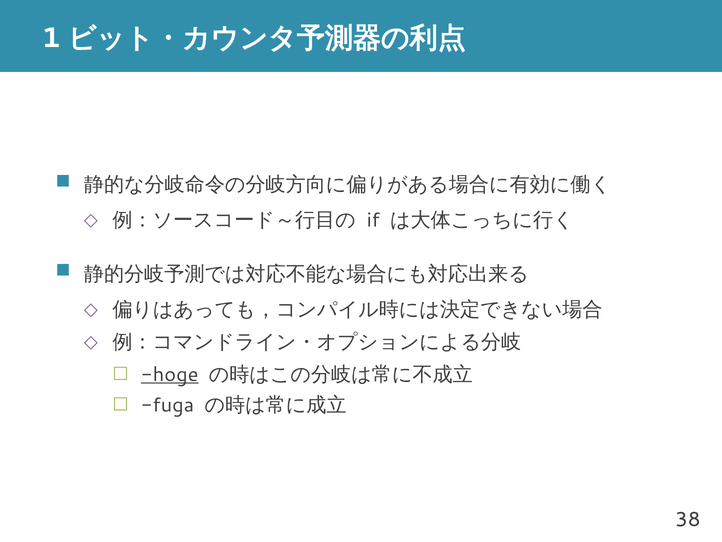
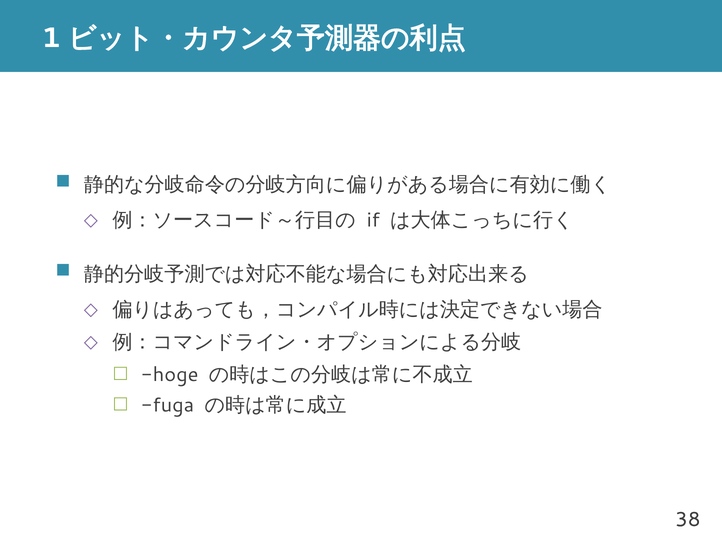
hoge underline: present -> none
